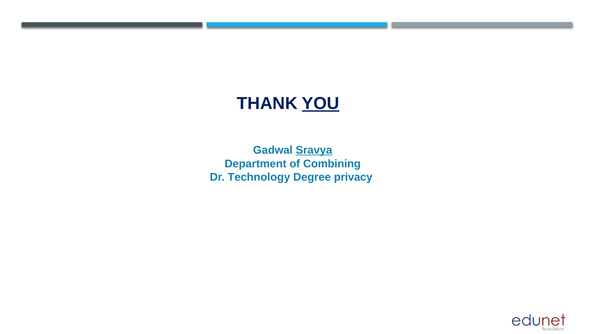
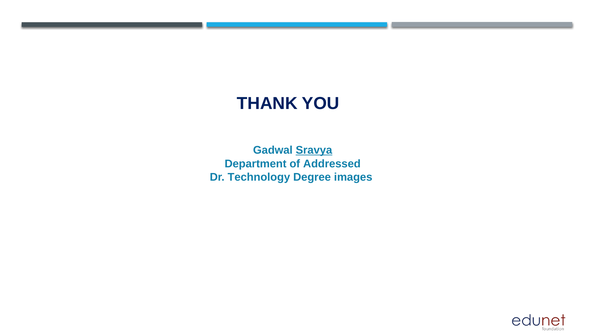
YOU underline: present -> none
Combining: Combining -> Addressed
privacy: privacy -> images
